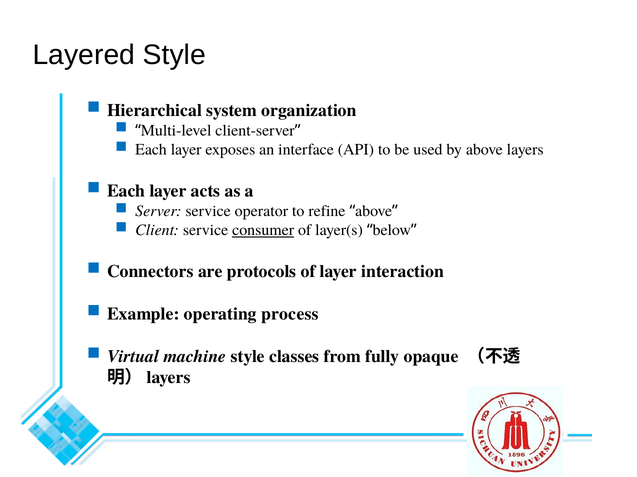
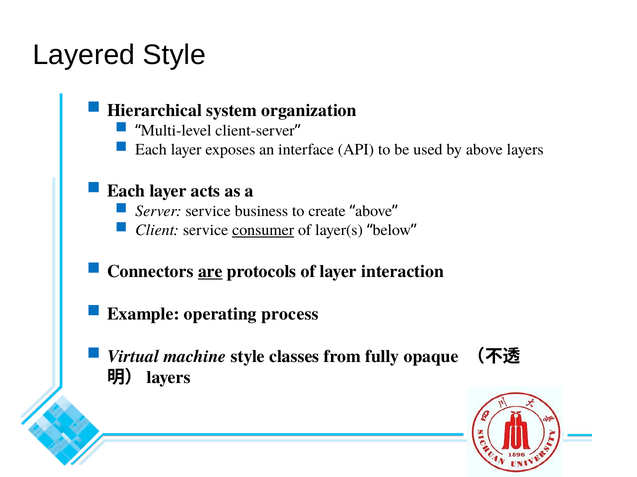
operator: operator -> business
refine: refine -> create
are underline: none -> present
